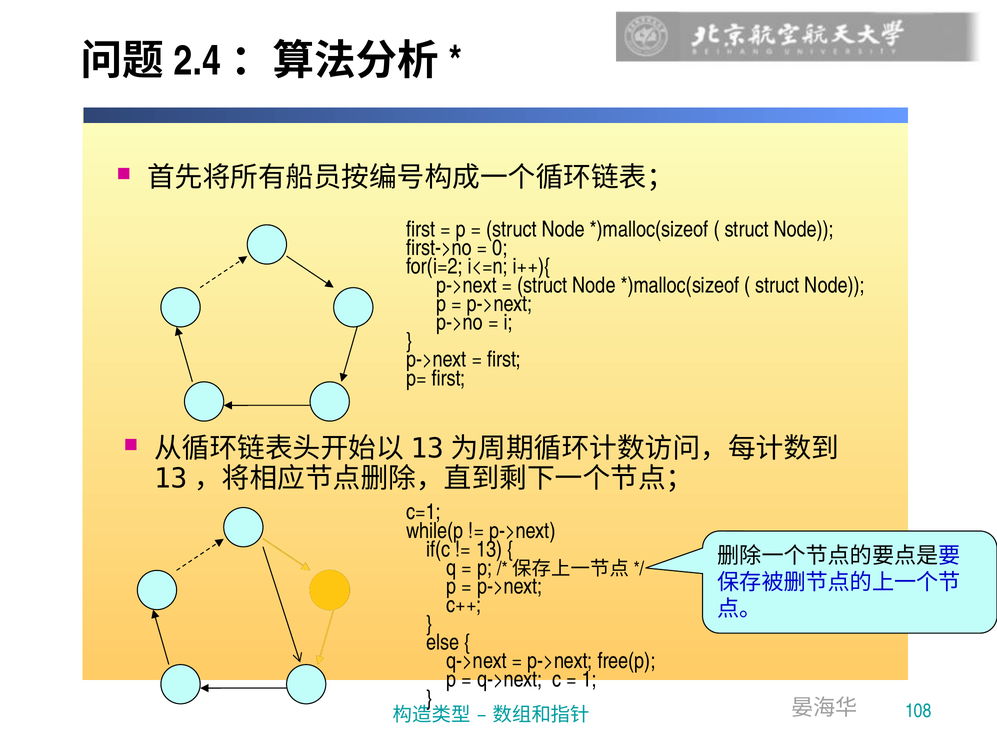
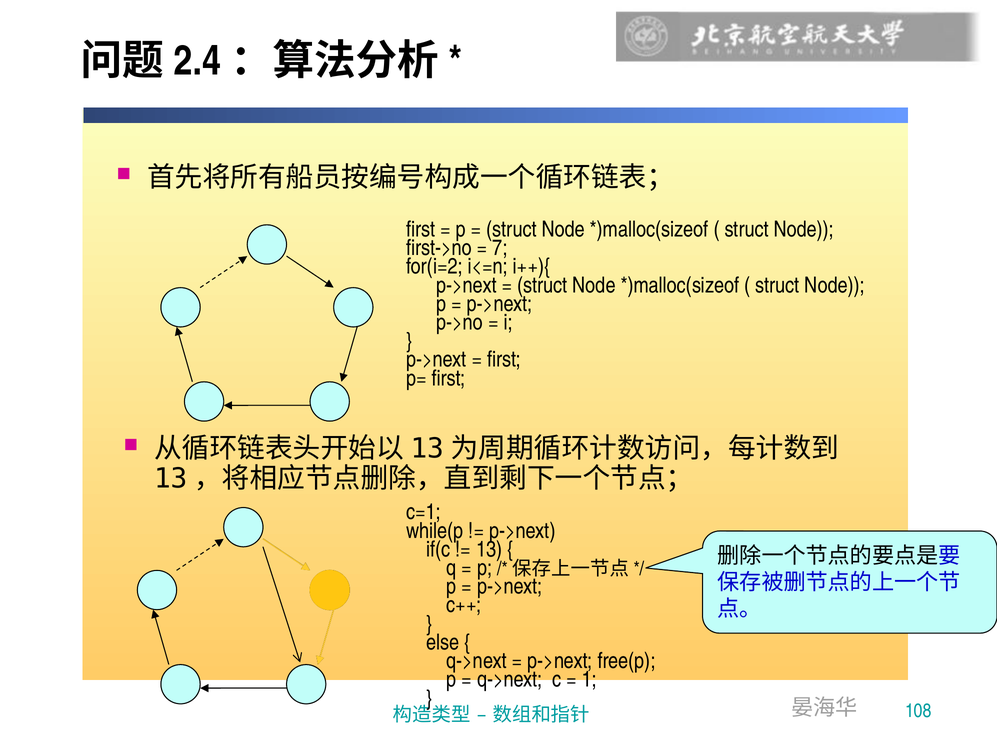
0: 0 -> 7
